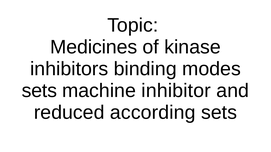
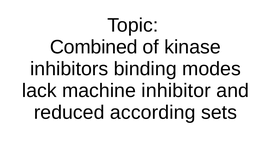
Medicines: Medicines -> Combined
sets at (39, 91): sets -> lack
